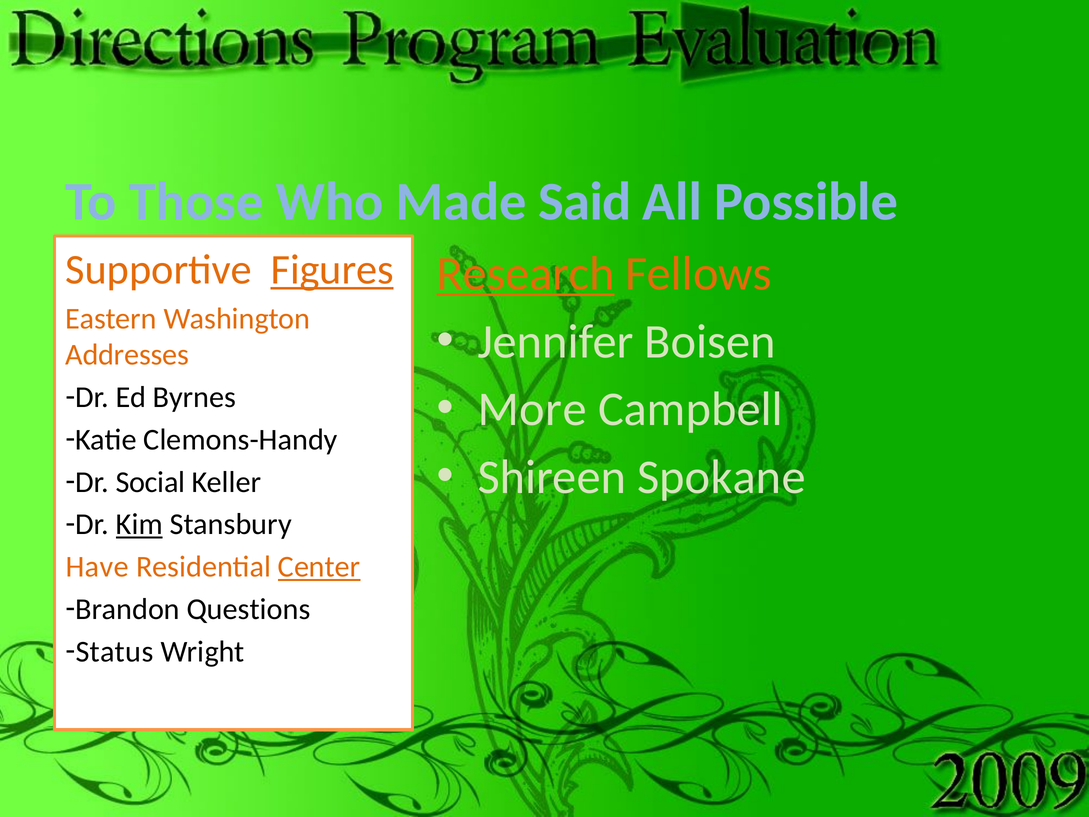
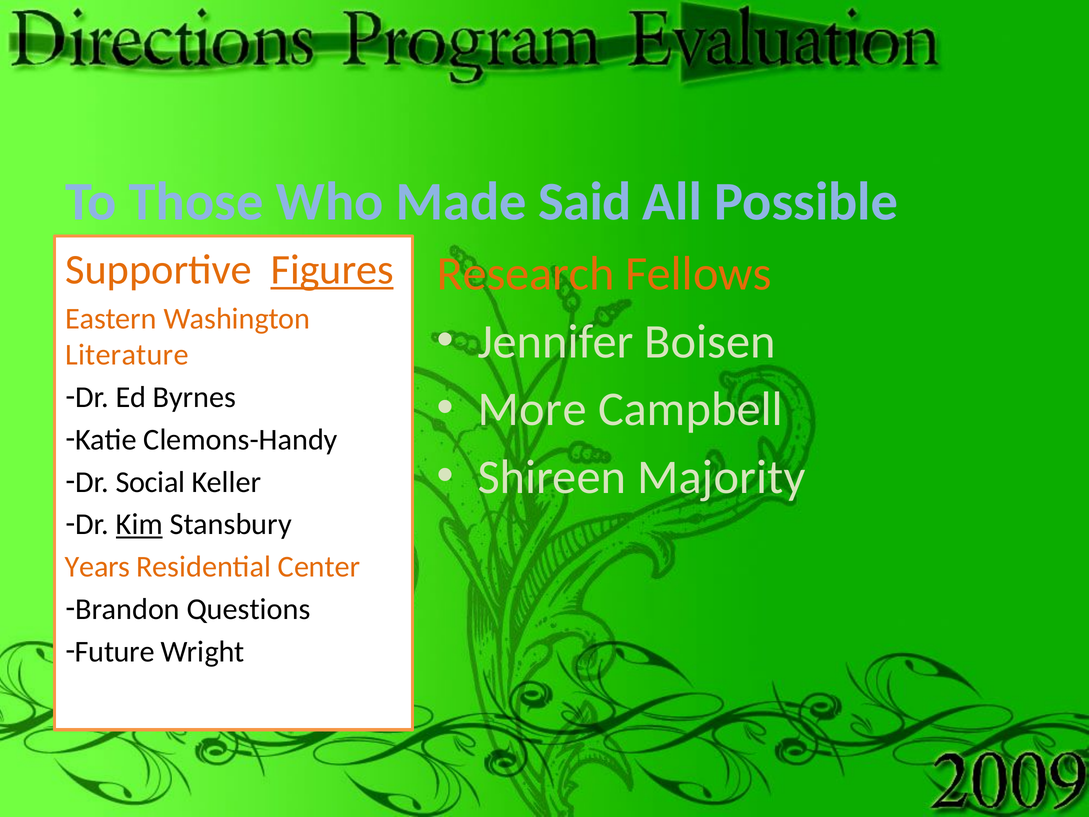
Research underline: present -> none
Addresses: Addresses -> Literature
Spokane: Spokane -> Majority
Have: Have -> Years
Center underline: present -> none
Status: Status -> Future
